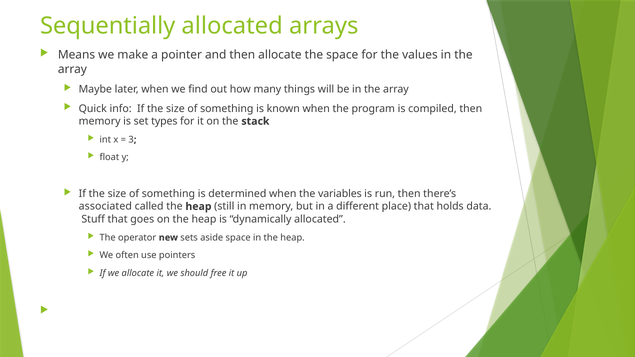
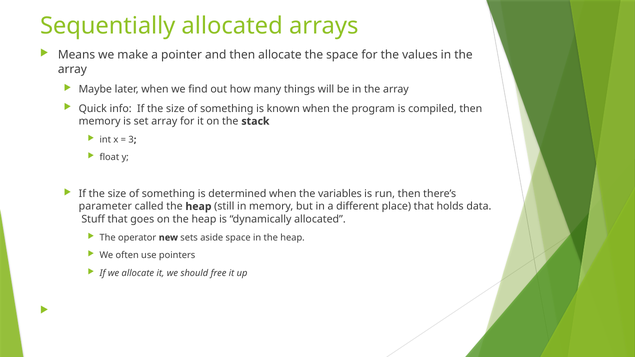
set types: types -> array
associated: associated -> parameter
